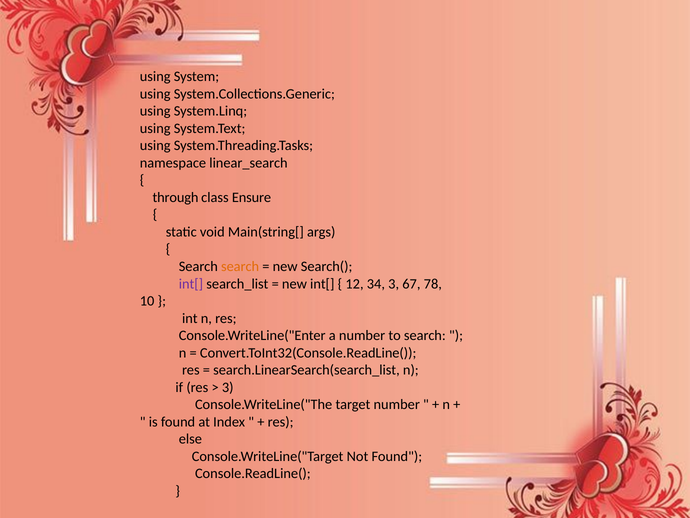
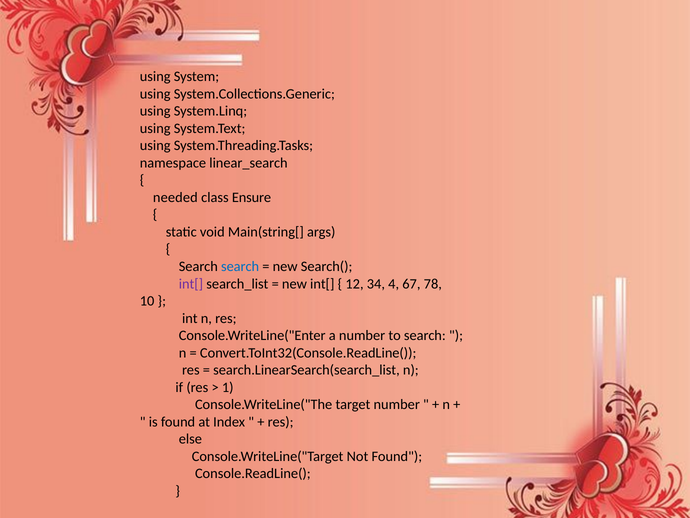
through: through -> needed
search at (240, 266) colour: orange -> blue
34 3: 3 -> 4
3 at (228, 387): 3 -> 1
